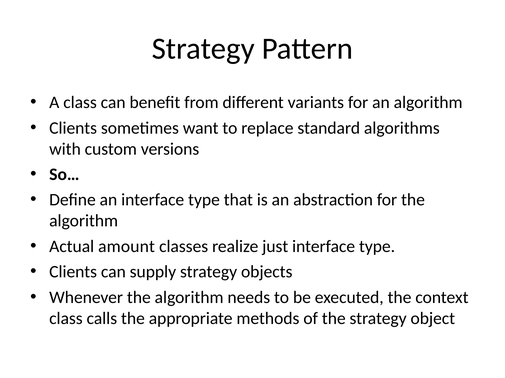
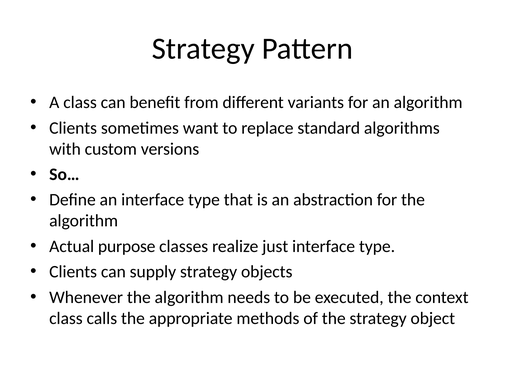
amount: amount -> purpose
